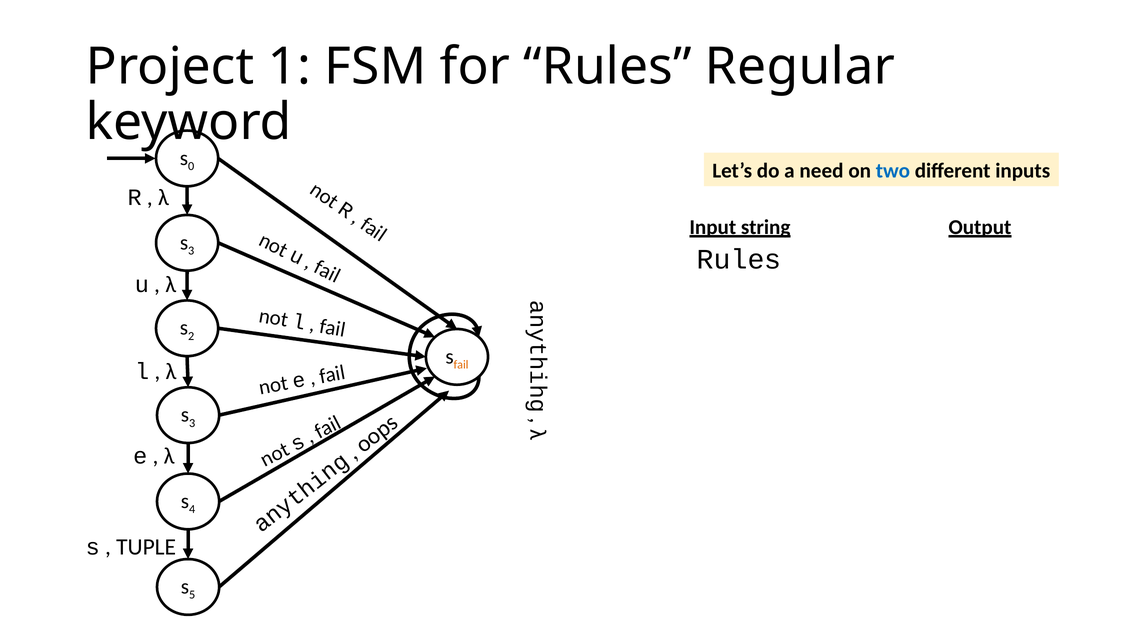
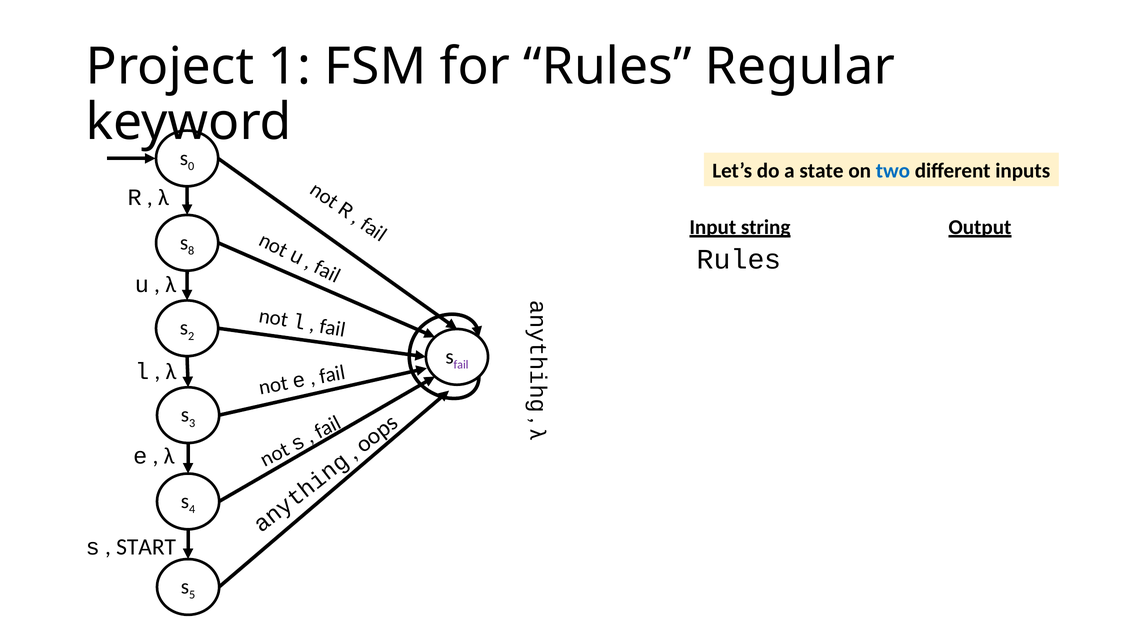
need: need -> state
3 at (191, 251): 3 -> 8
fail at (461, 365) colour: orange -> purple
TUPLE: TUPLE -> START
